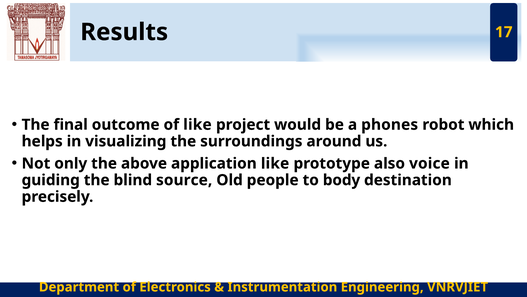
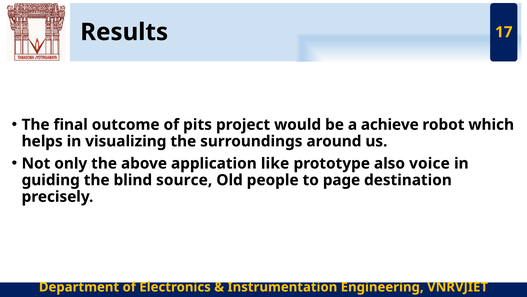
of like: like -> pits
phones: phones -> achieve
body: body -> page
